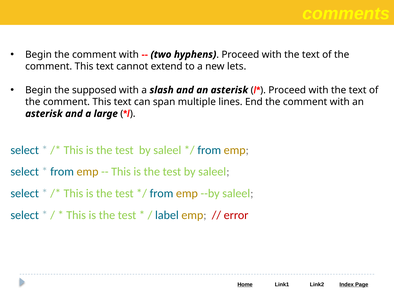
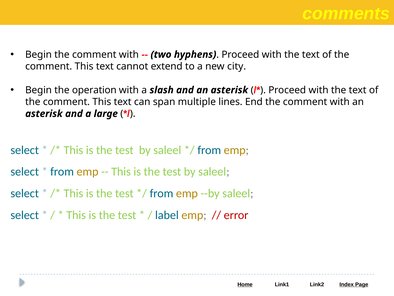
lets: lets -> city
supposed: supposed -> operation
